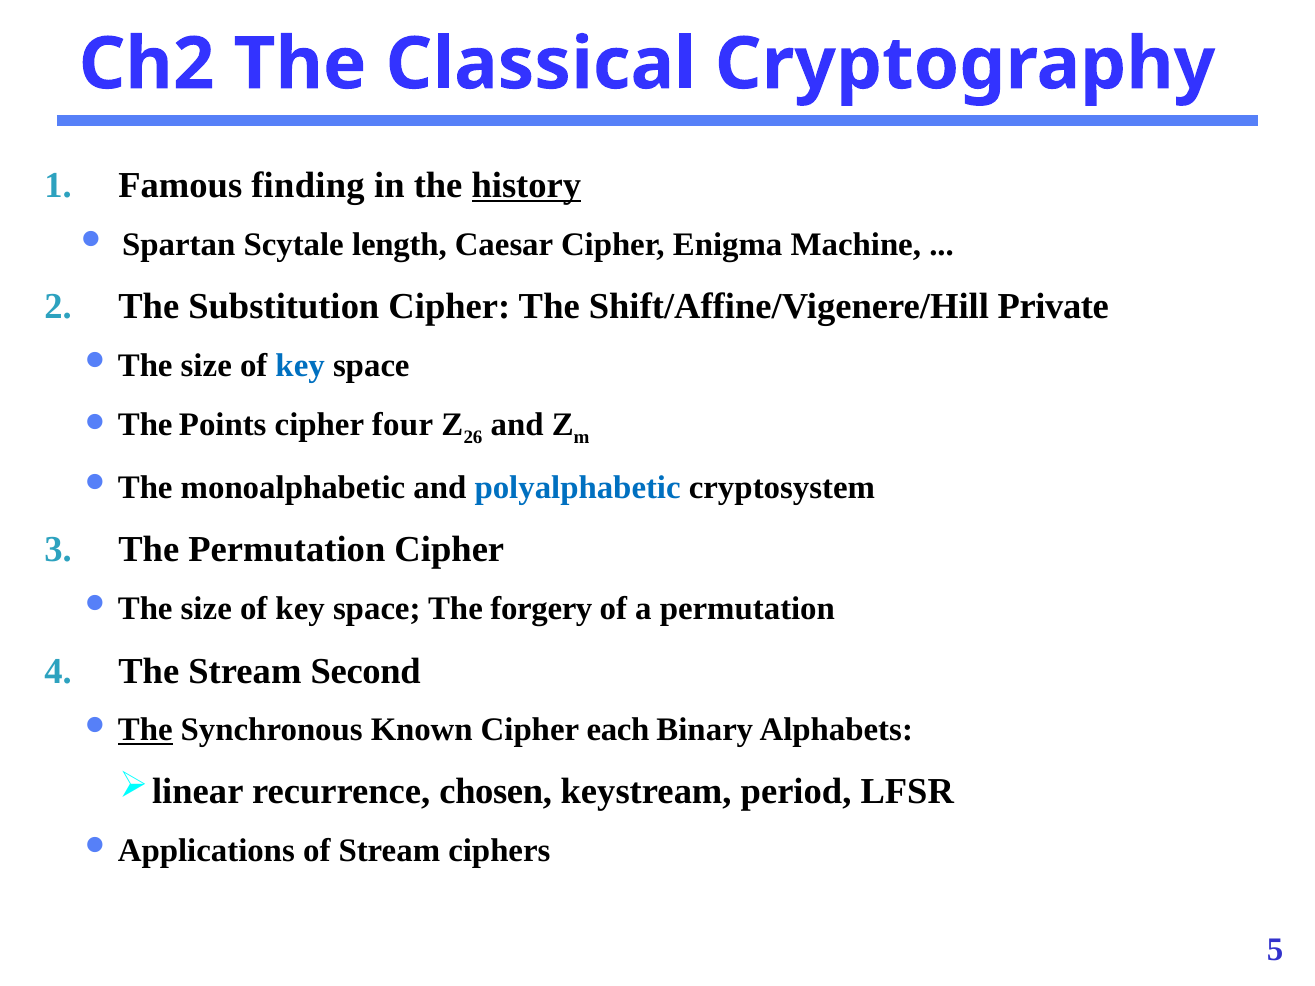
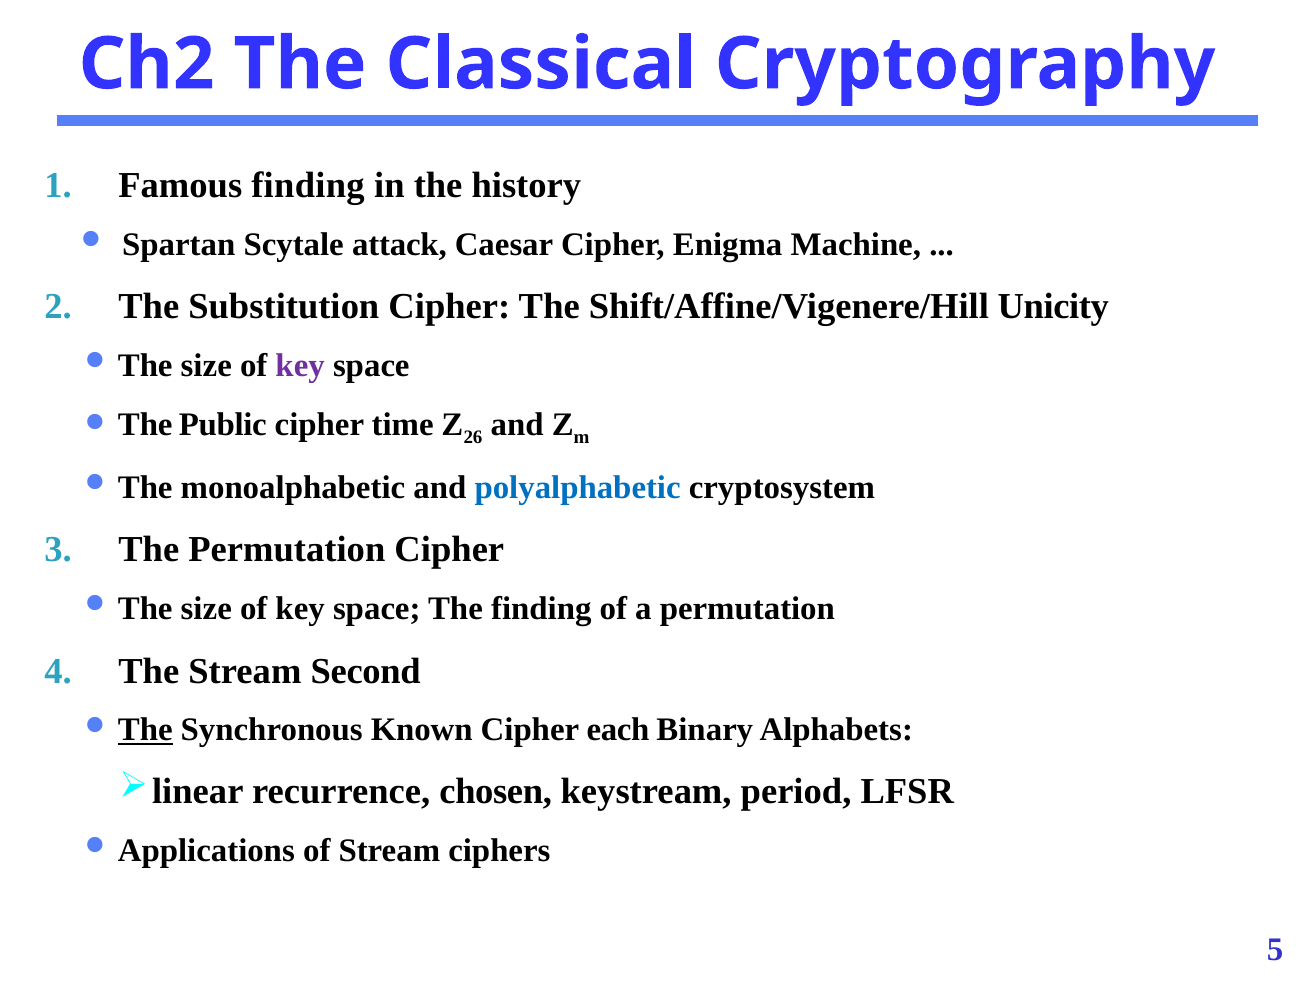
history underline: present -> none
length: length -> attack
Private: Private -> Unicity
key at (300, 366) colour: blue -> purple
Points: Points -> Public
four: four -> time
The forgery: forgery -> finding
